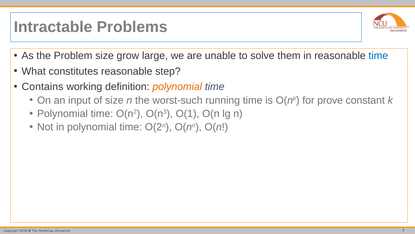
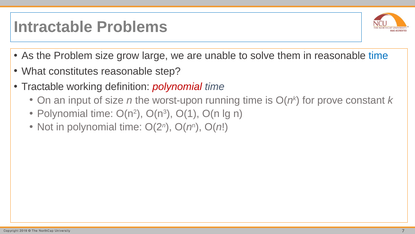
Contains: Contains -> Tractable
polynomial at (177, 87) colour: orange -> red
worst-such: worst-such -> worst-upon
